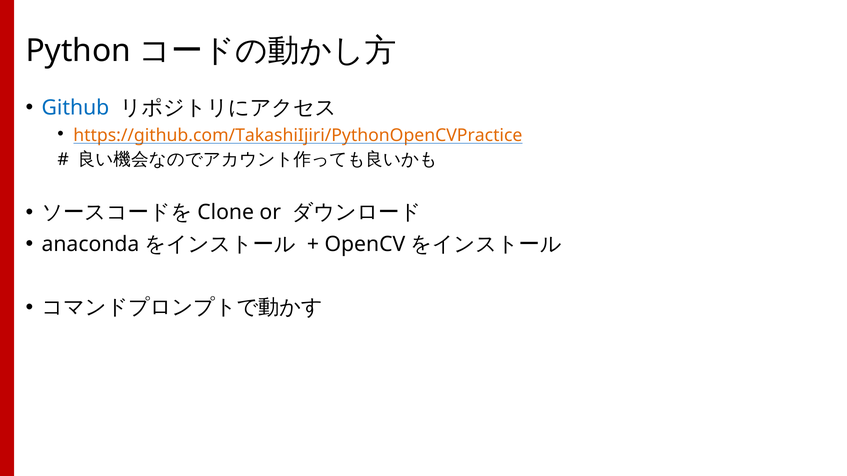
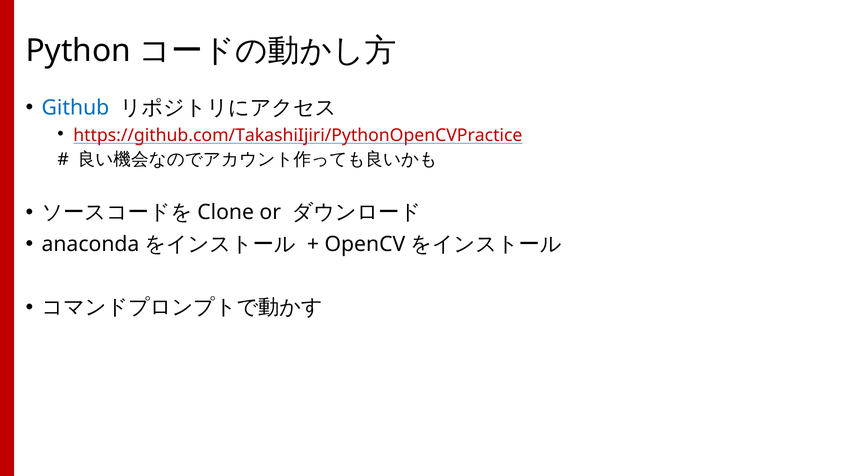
https://github.com/TakashiIjiri/PythonOpenCVPractice colour: orange -> red
